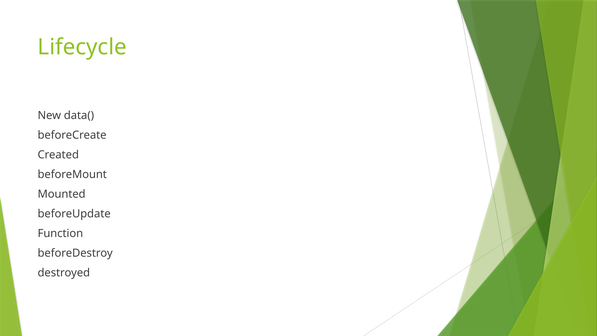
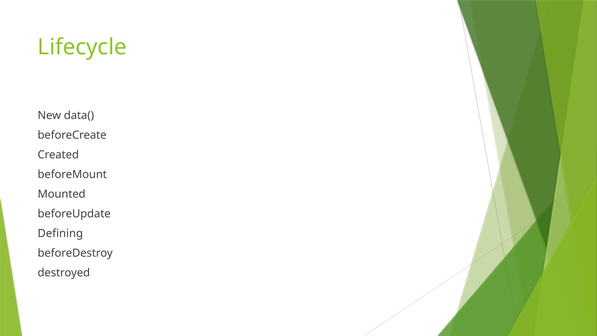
Function: Function -> Defining
